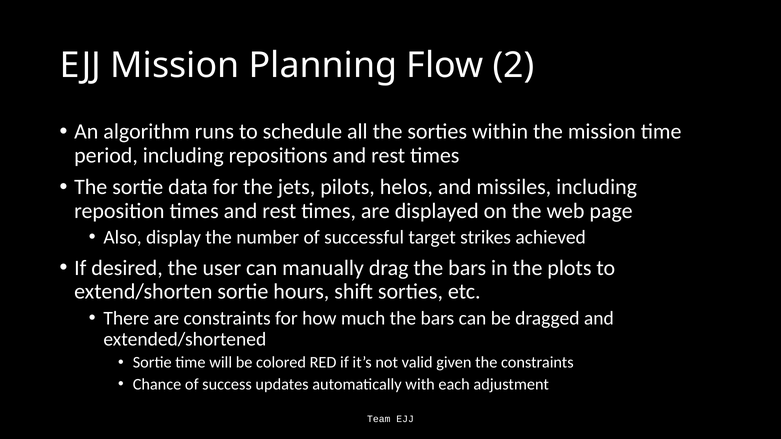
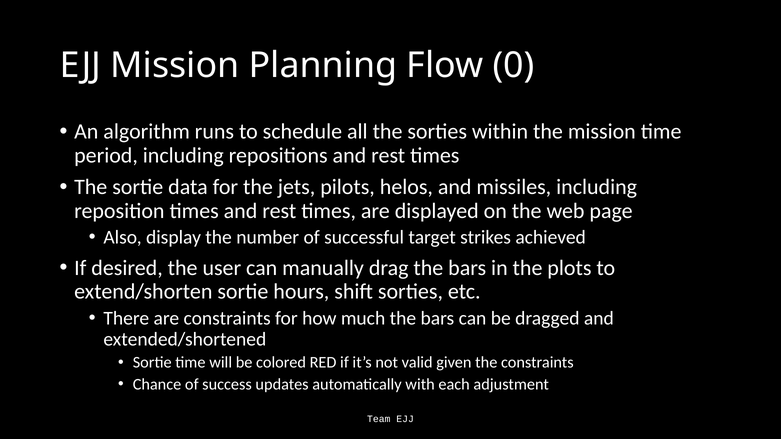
2: 2 -> 0
